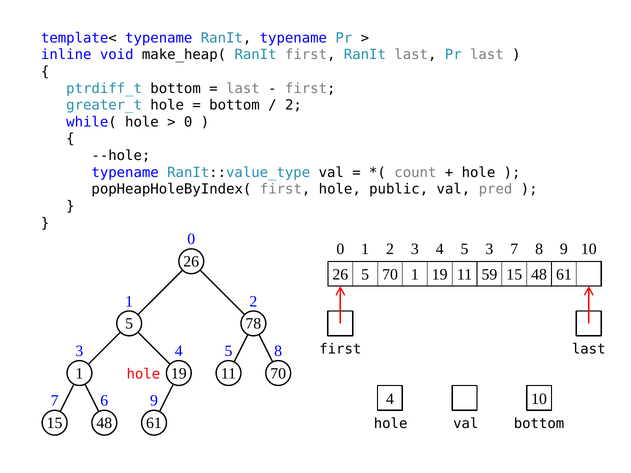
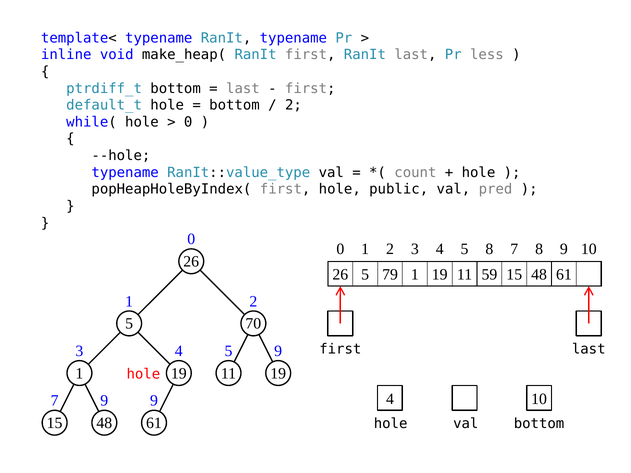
Pr last: last -> less
greater_t: greater_t -> default_t
5 3: 3 -> 8
5 70: 70 -> 79
78: 78 -> 70
5 8: 8 -> 9
11 70: 70 -> 19
7 6: 6 -> 9
